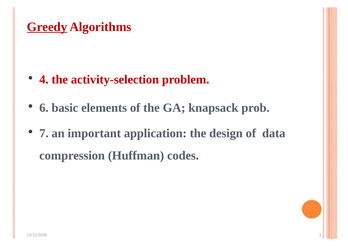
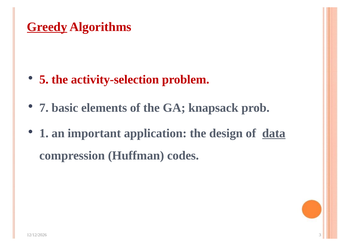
4: 4 -> 5
6: 6 -> 7
7: 7 -> 1
data underline: none -> present
